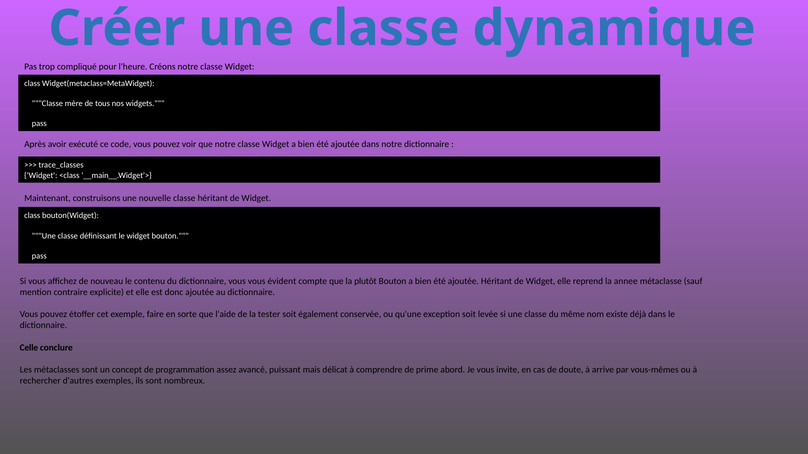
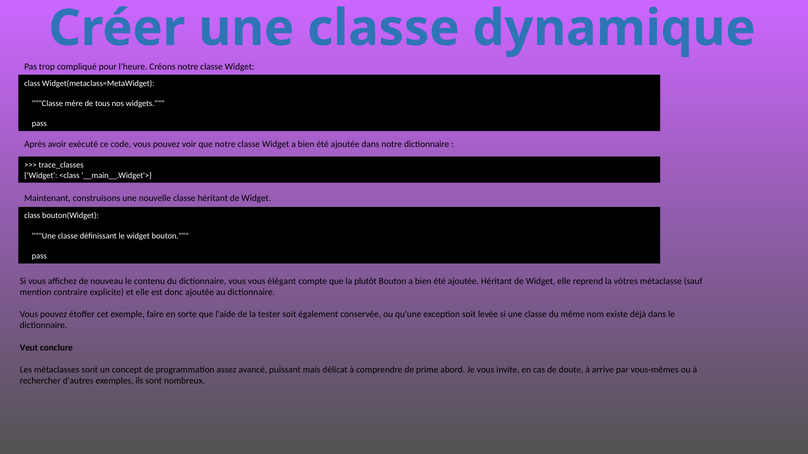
évident: évident -> élégant
annee: annee -> vôtres
Celle: Celle -> Veut
